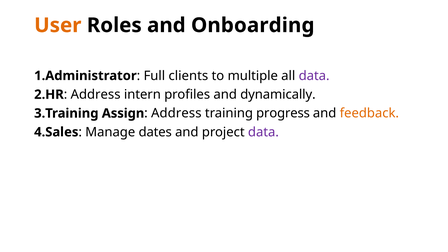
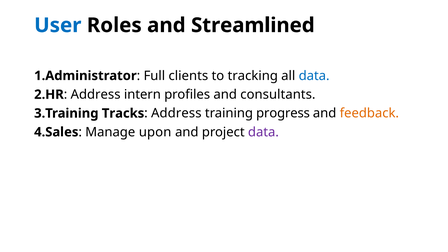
User colour: orange -> blue
Onboarding: Onboarding -> Streamlined
multiple: multiple -> tracking
data at (314, 76) colour: purple -> blue
dynamically: dynamically -> consultants
Assign: Assign -> Tracks
dates: dates -> upon
